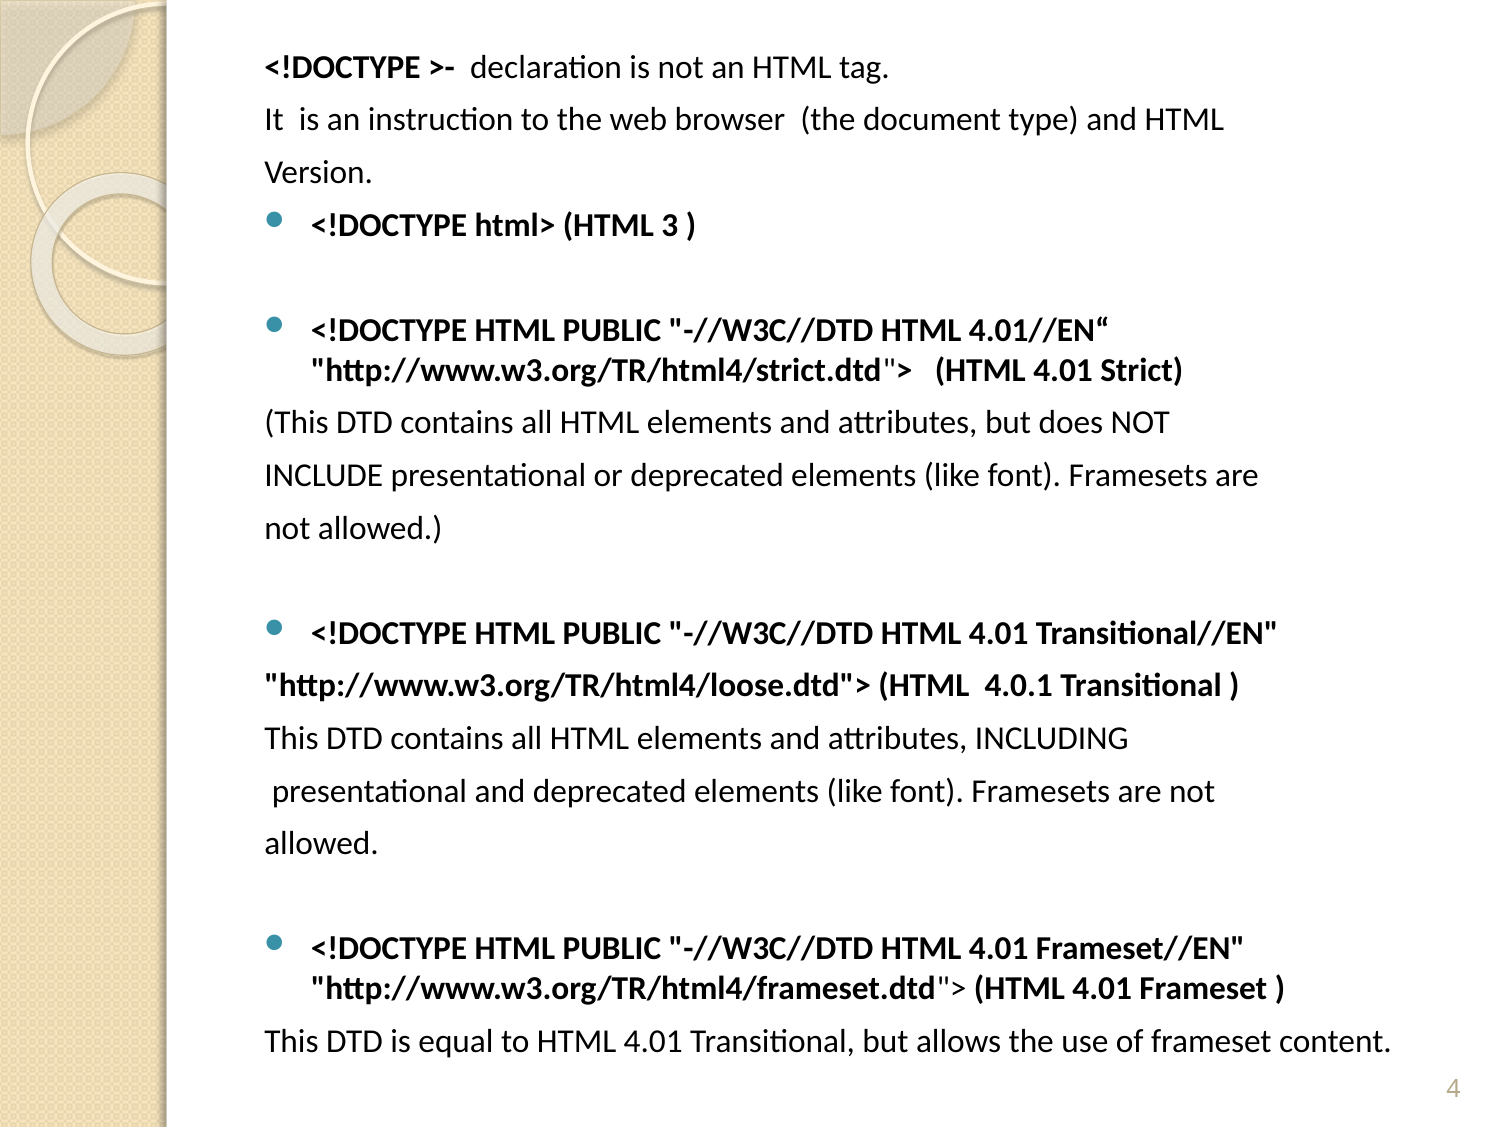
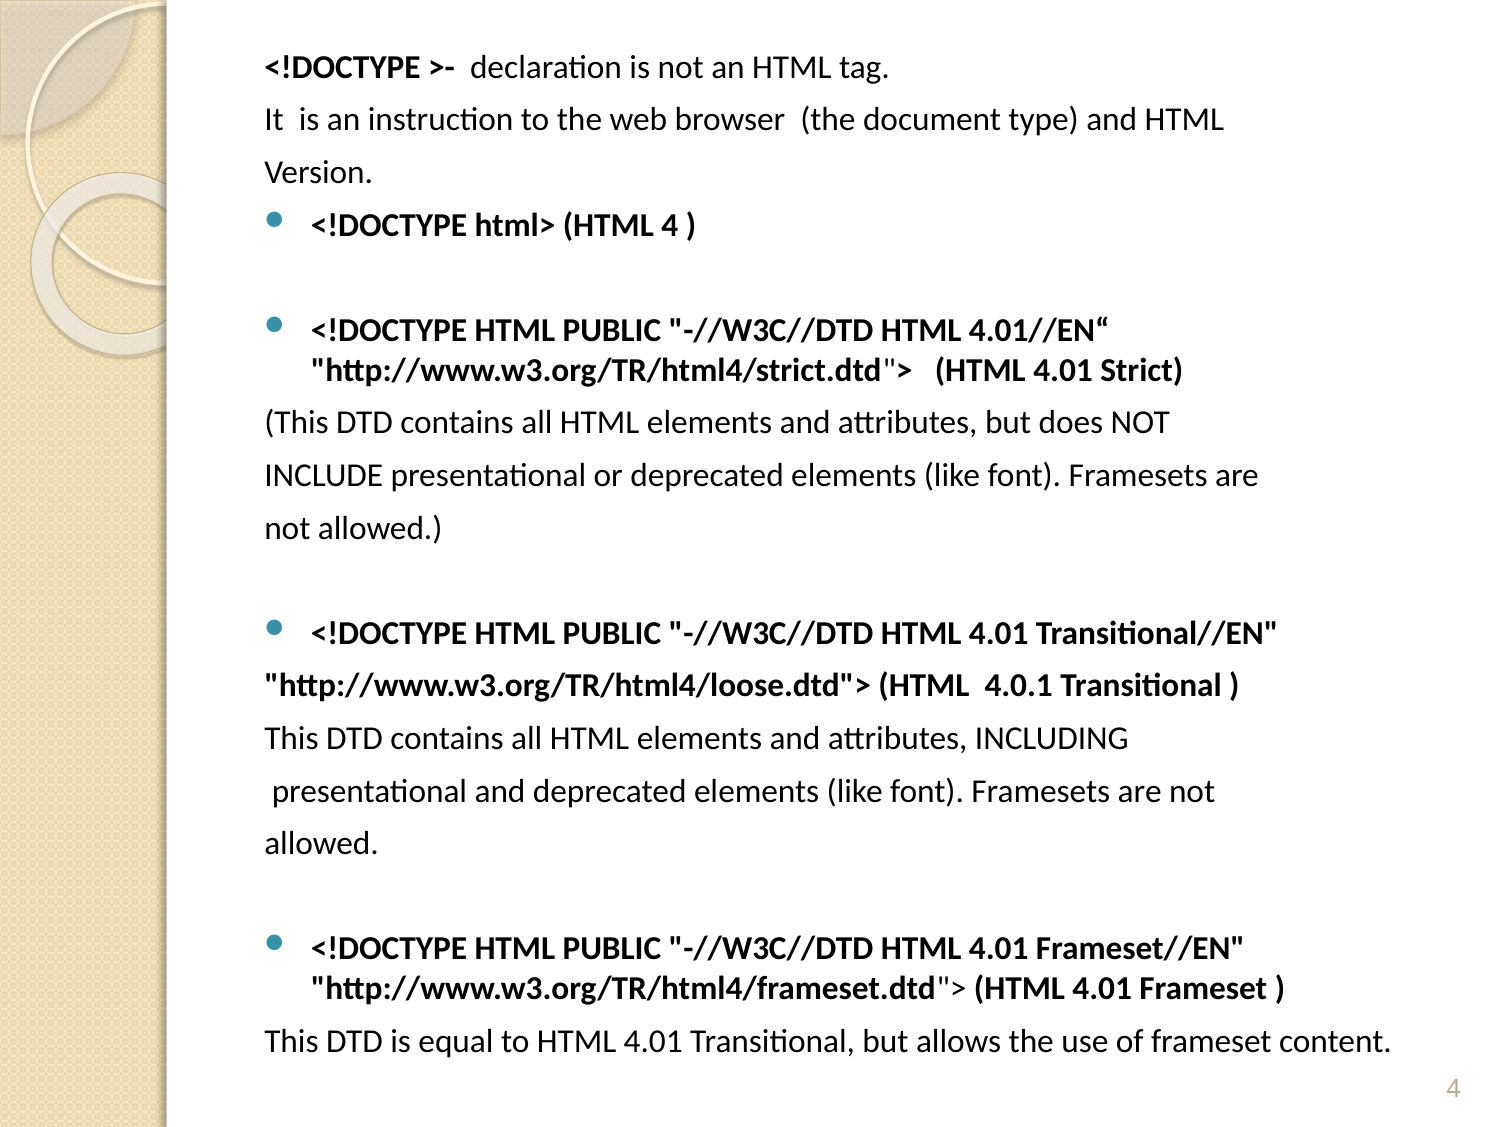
HTML 3: 3 -> 4
